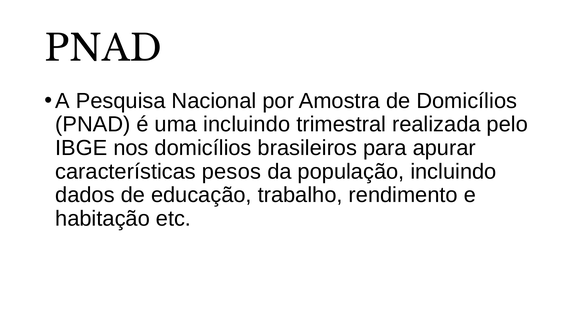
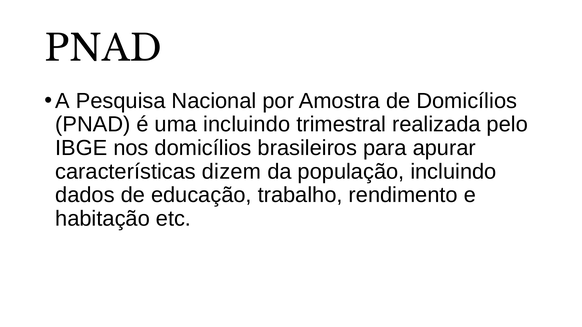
pesos: pesos -> dizem
